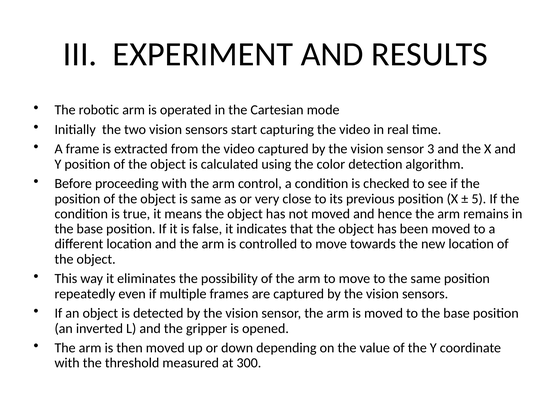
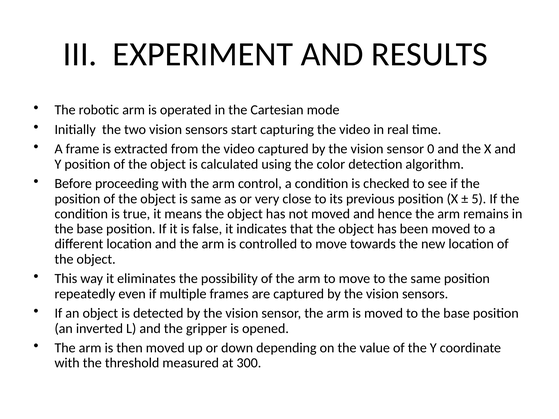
3: 3 -> 0
